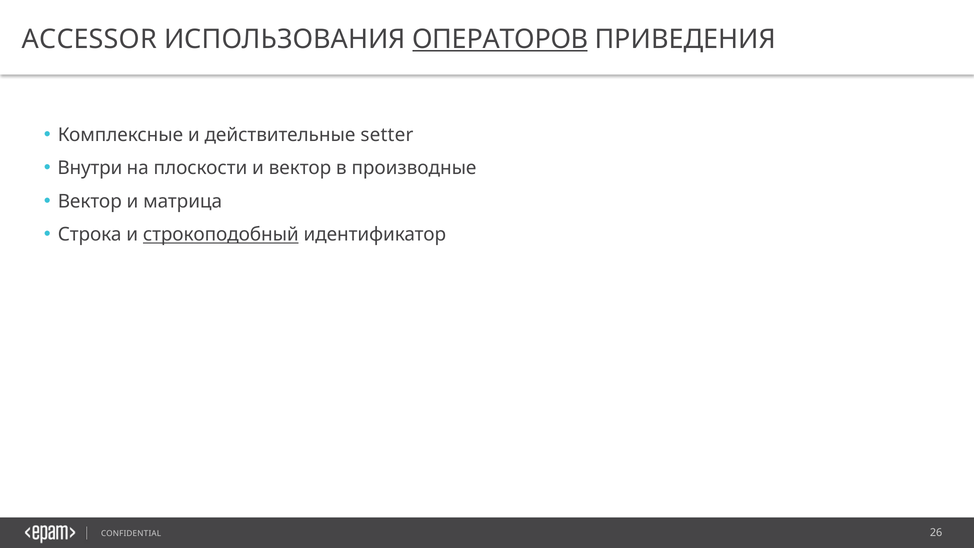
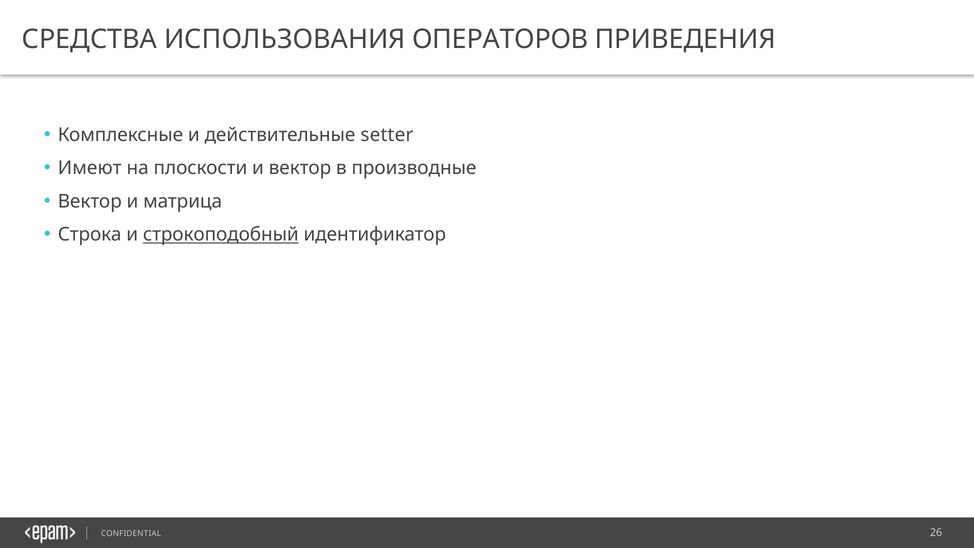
ACCESSOR: ACCESSOR -> СРЕДСТВА
ОПЕРАТОРОВ underline: present -> none
Внутри: Внутри -> Имеют
